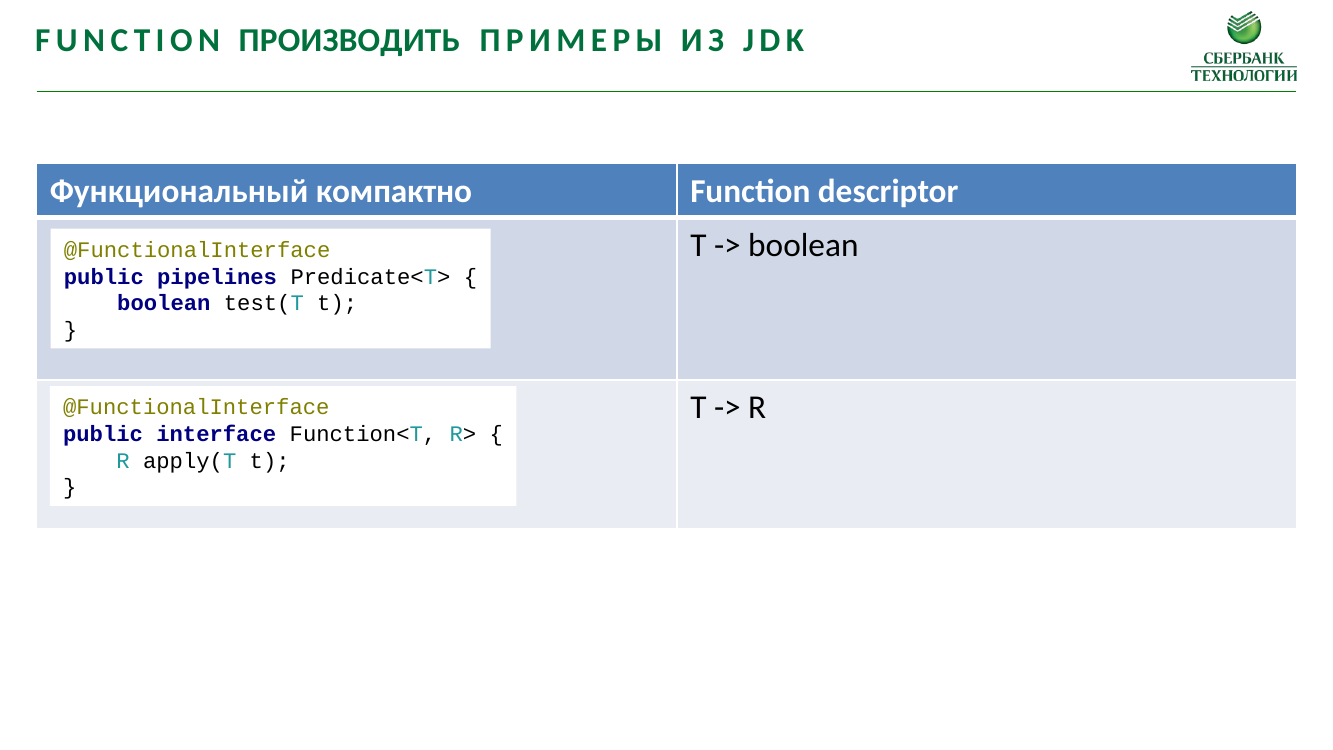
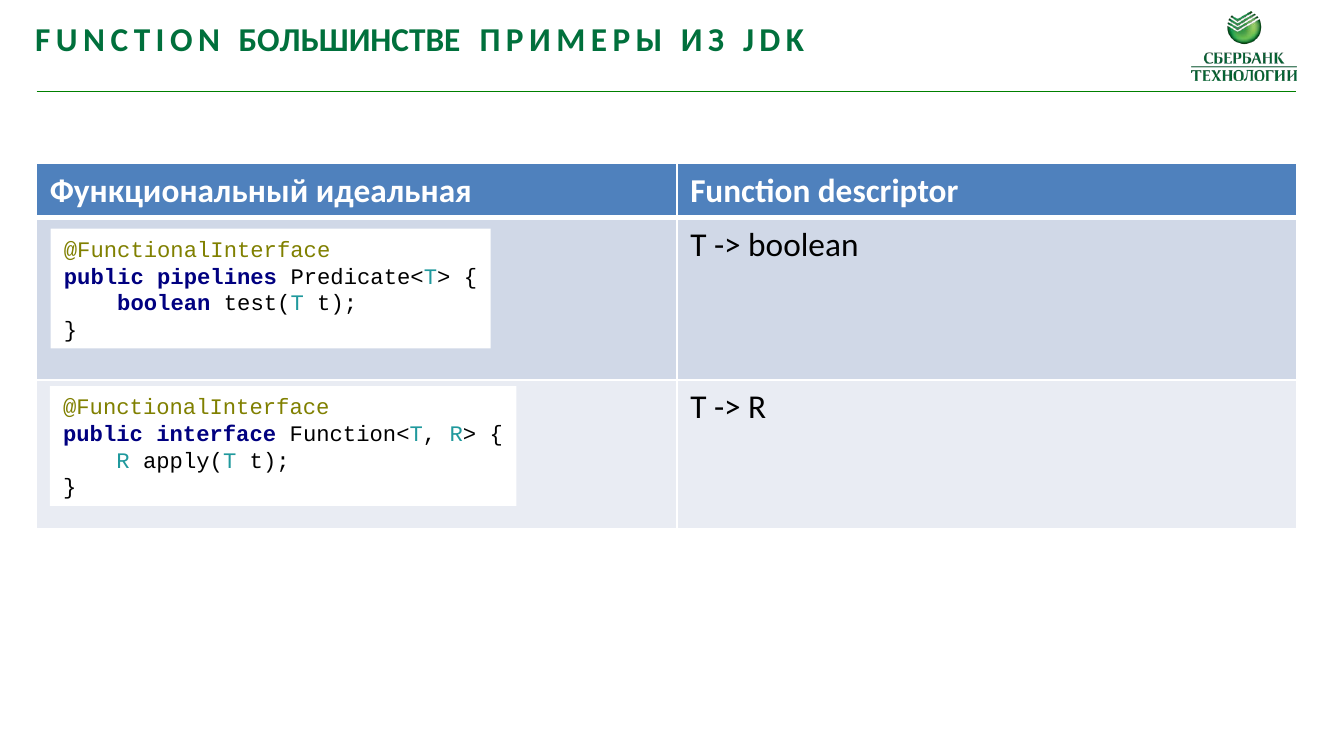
ПРОИЗВОДИТЬ: ПРОИЗВОДИТЬ -> БОЛЬШИНСТВЕ
компактно: компактно -> идеальная
